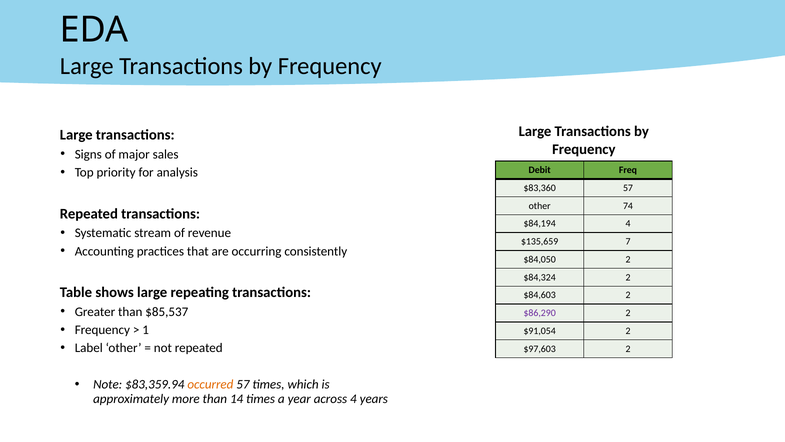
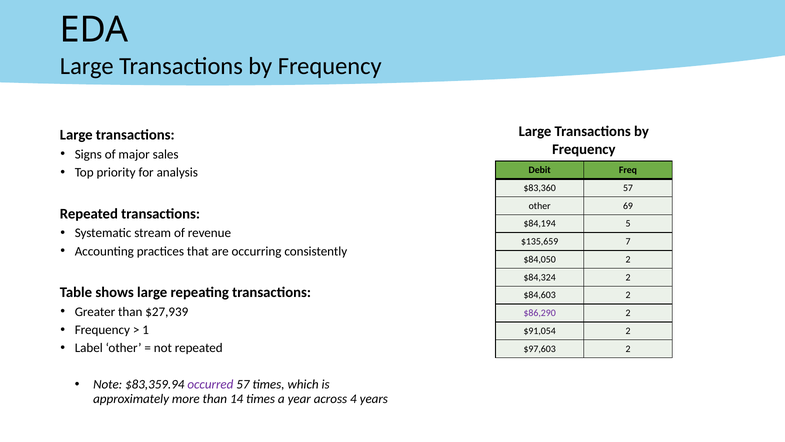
74: 74 -> 69
$84,194 4: 4 -> 5
$85,537: $85,537 -> $27,939
occurred colour: orange -> purple
